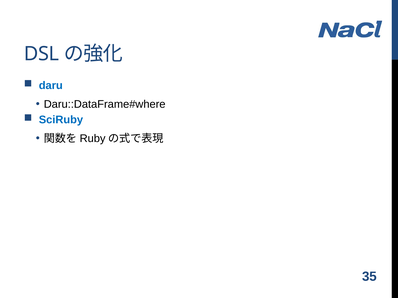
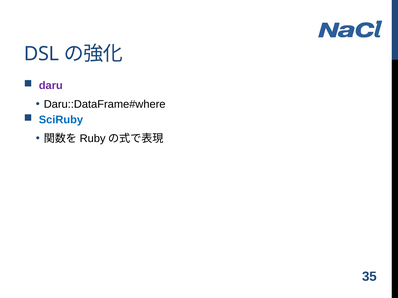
daru colour: blue -> purple
